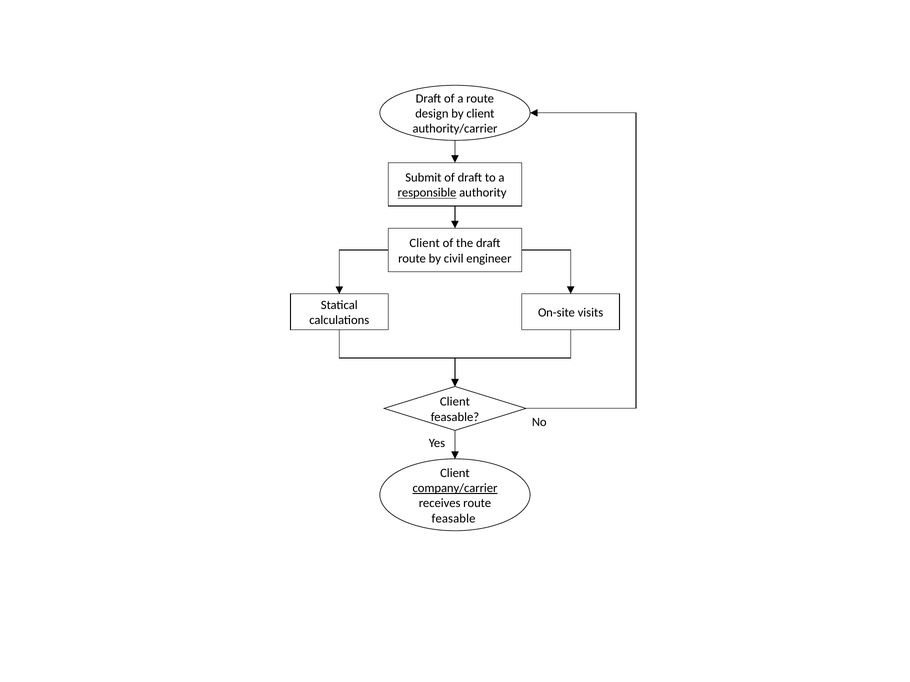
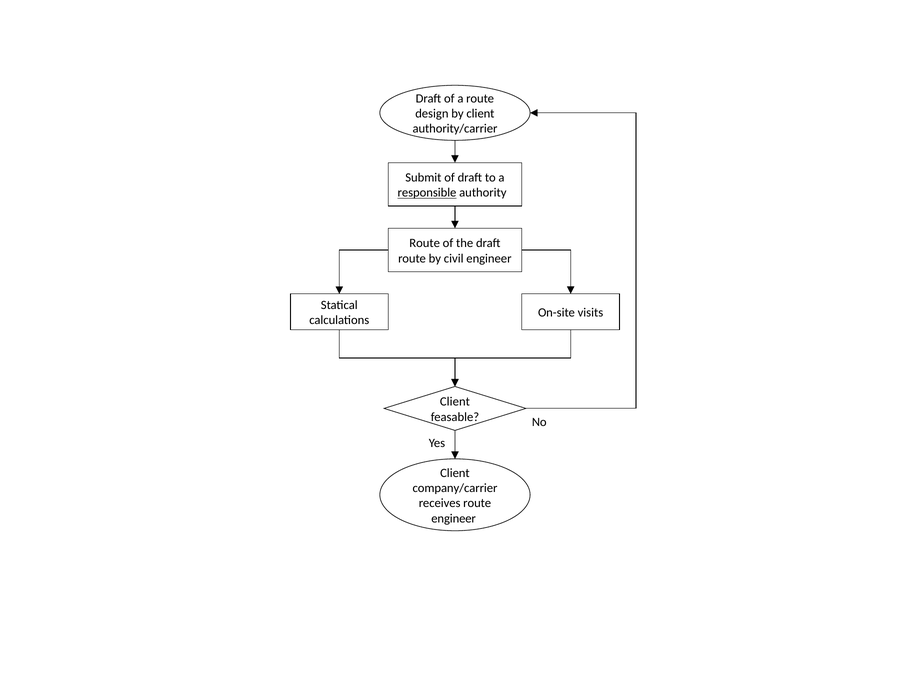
Client at (425, 243): Client -> Route
company/carrier underline: present -> none
feasable at (453, 519): feasable -> engineer
